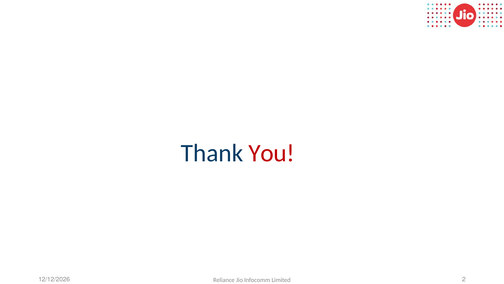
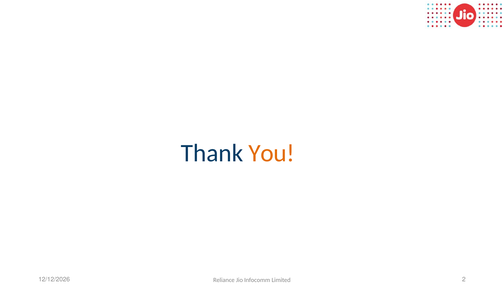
You colour: red -> orange
